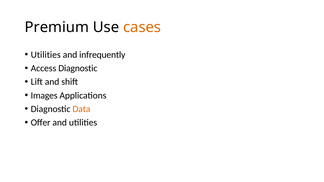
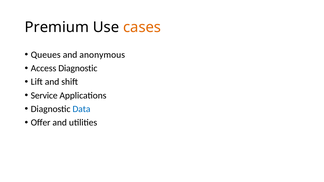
Utilities at (46, 55): Utilities -> Queues
infrequently: infrequently -> anonymous
Images: Images -> Service
Data colour: orange -> blue
